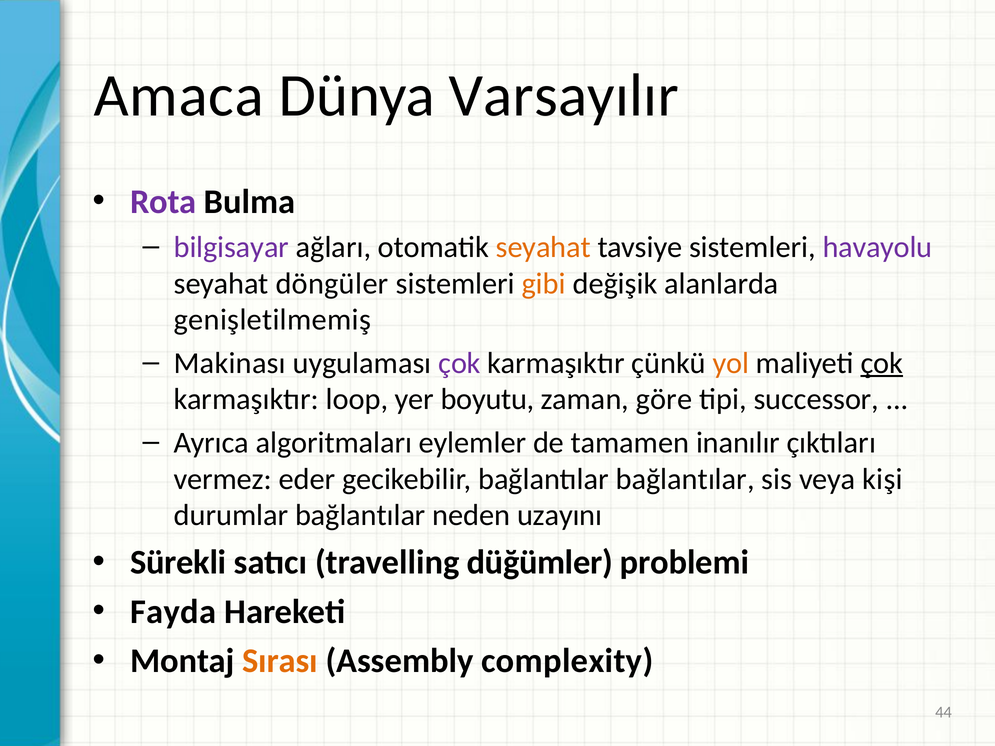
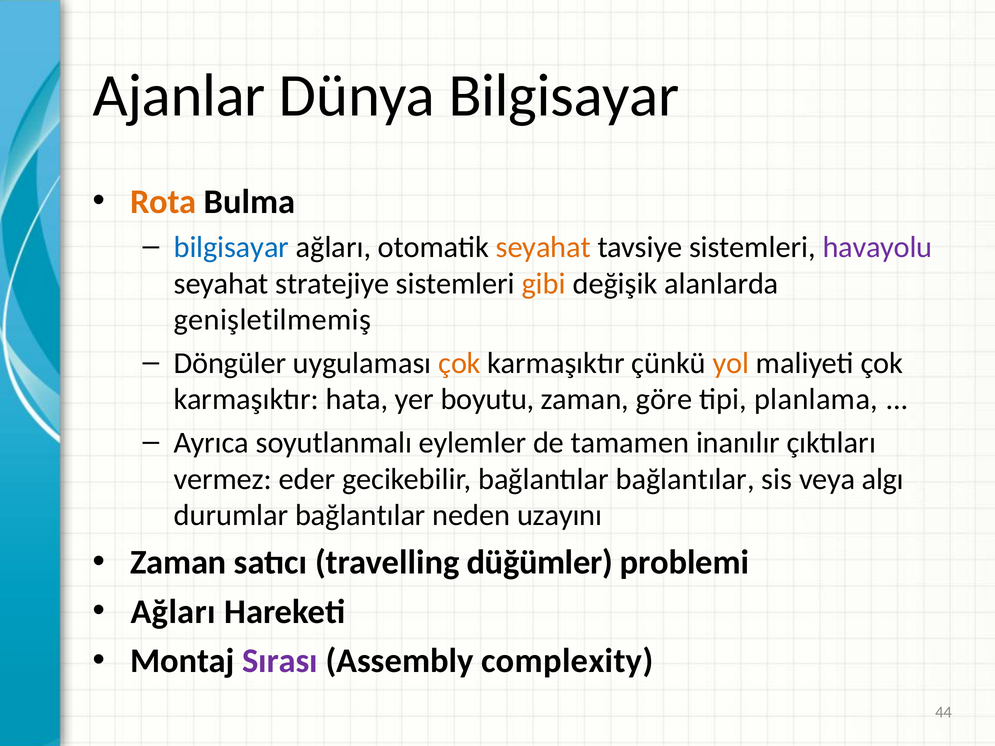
Amaca: Amaca -> Ajanlar
Dünya Varsayılır: Varsayılır -> Bilgisayar
Rota colour: purple -> orange
bilgisayar at (231, 247) colour: purple -> blue
döngüler: döngüler -> stratejiye
Makinası: Makinası -> Döngüler
çok at (460, 363) colour: purple -> orange
çok at (882, 363) underline: present -> none
loop: loop -> hata
successor: successor -> planlama
algoritmaları: algoritmaları -> soyutlanmalı
kişi: kişi -> algı
Sürekli at (178, 563): Sürekli -> Zaman
Fayda at (173, 612): Fayda -> Ağları
Sırası colour: orange -> purple
